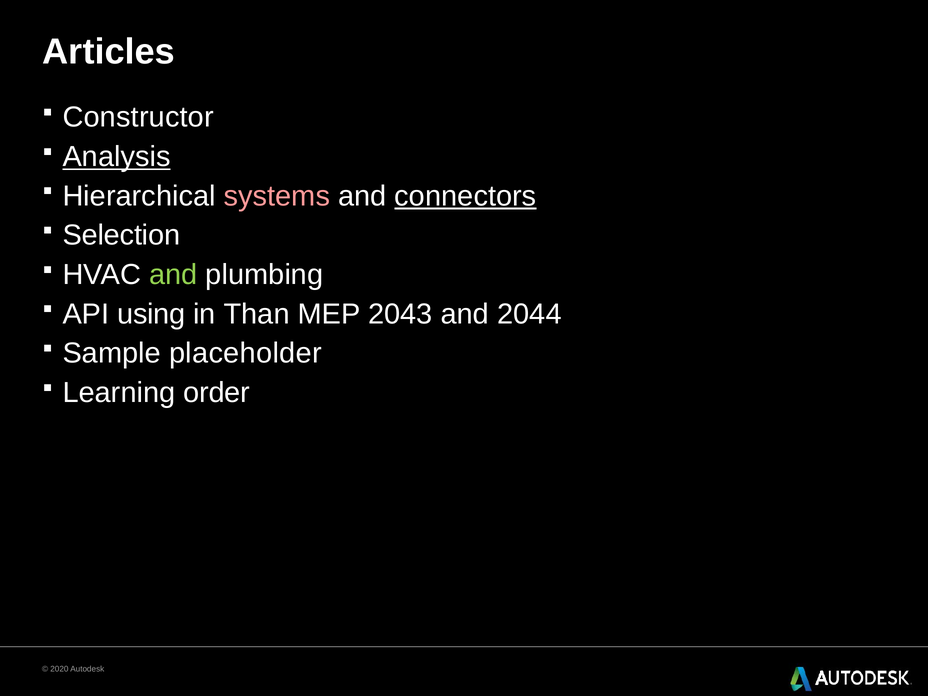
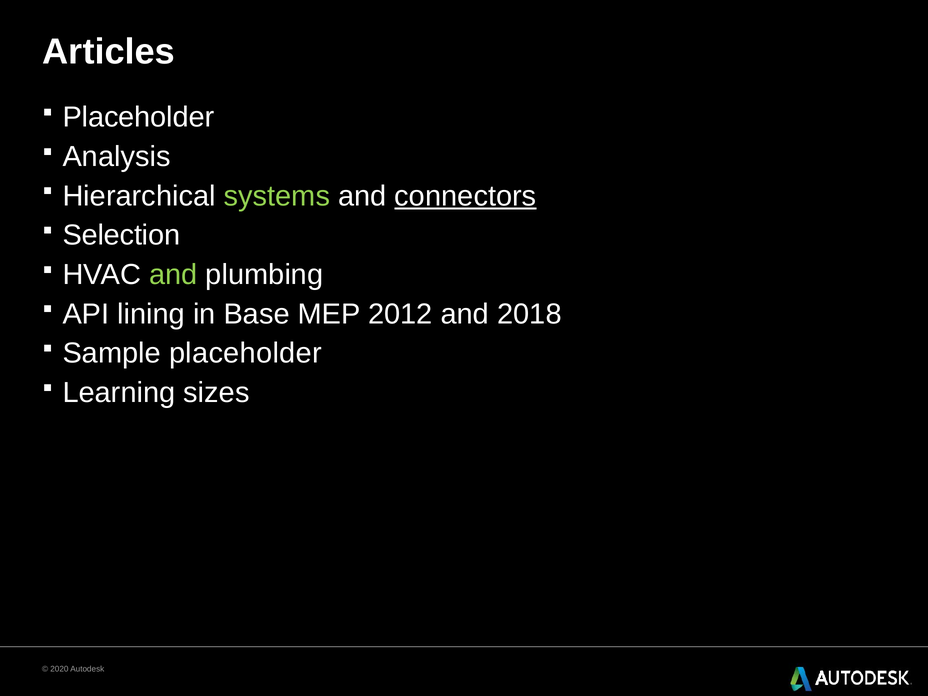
Constructor at (138, 117): Constructor -> Placeholder
Analysis underline: present -> none
systems colour: pink -> light green
using: using -> lining
Than: Than -> Base
2043: 2043 -> 2012
2044: 2044 -> 2018
order: order -> sizes
